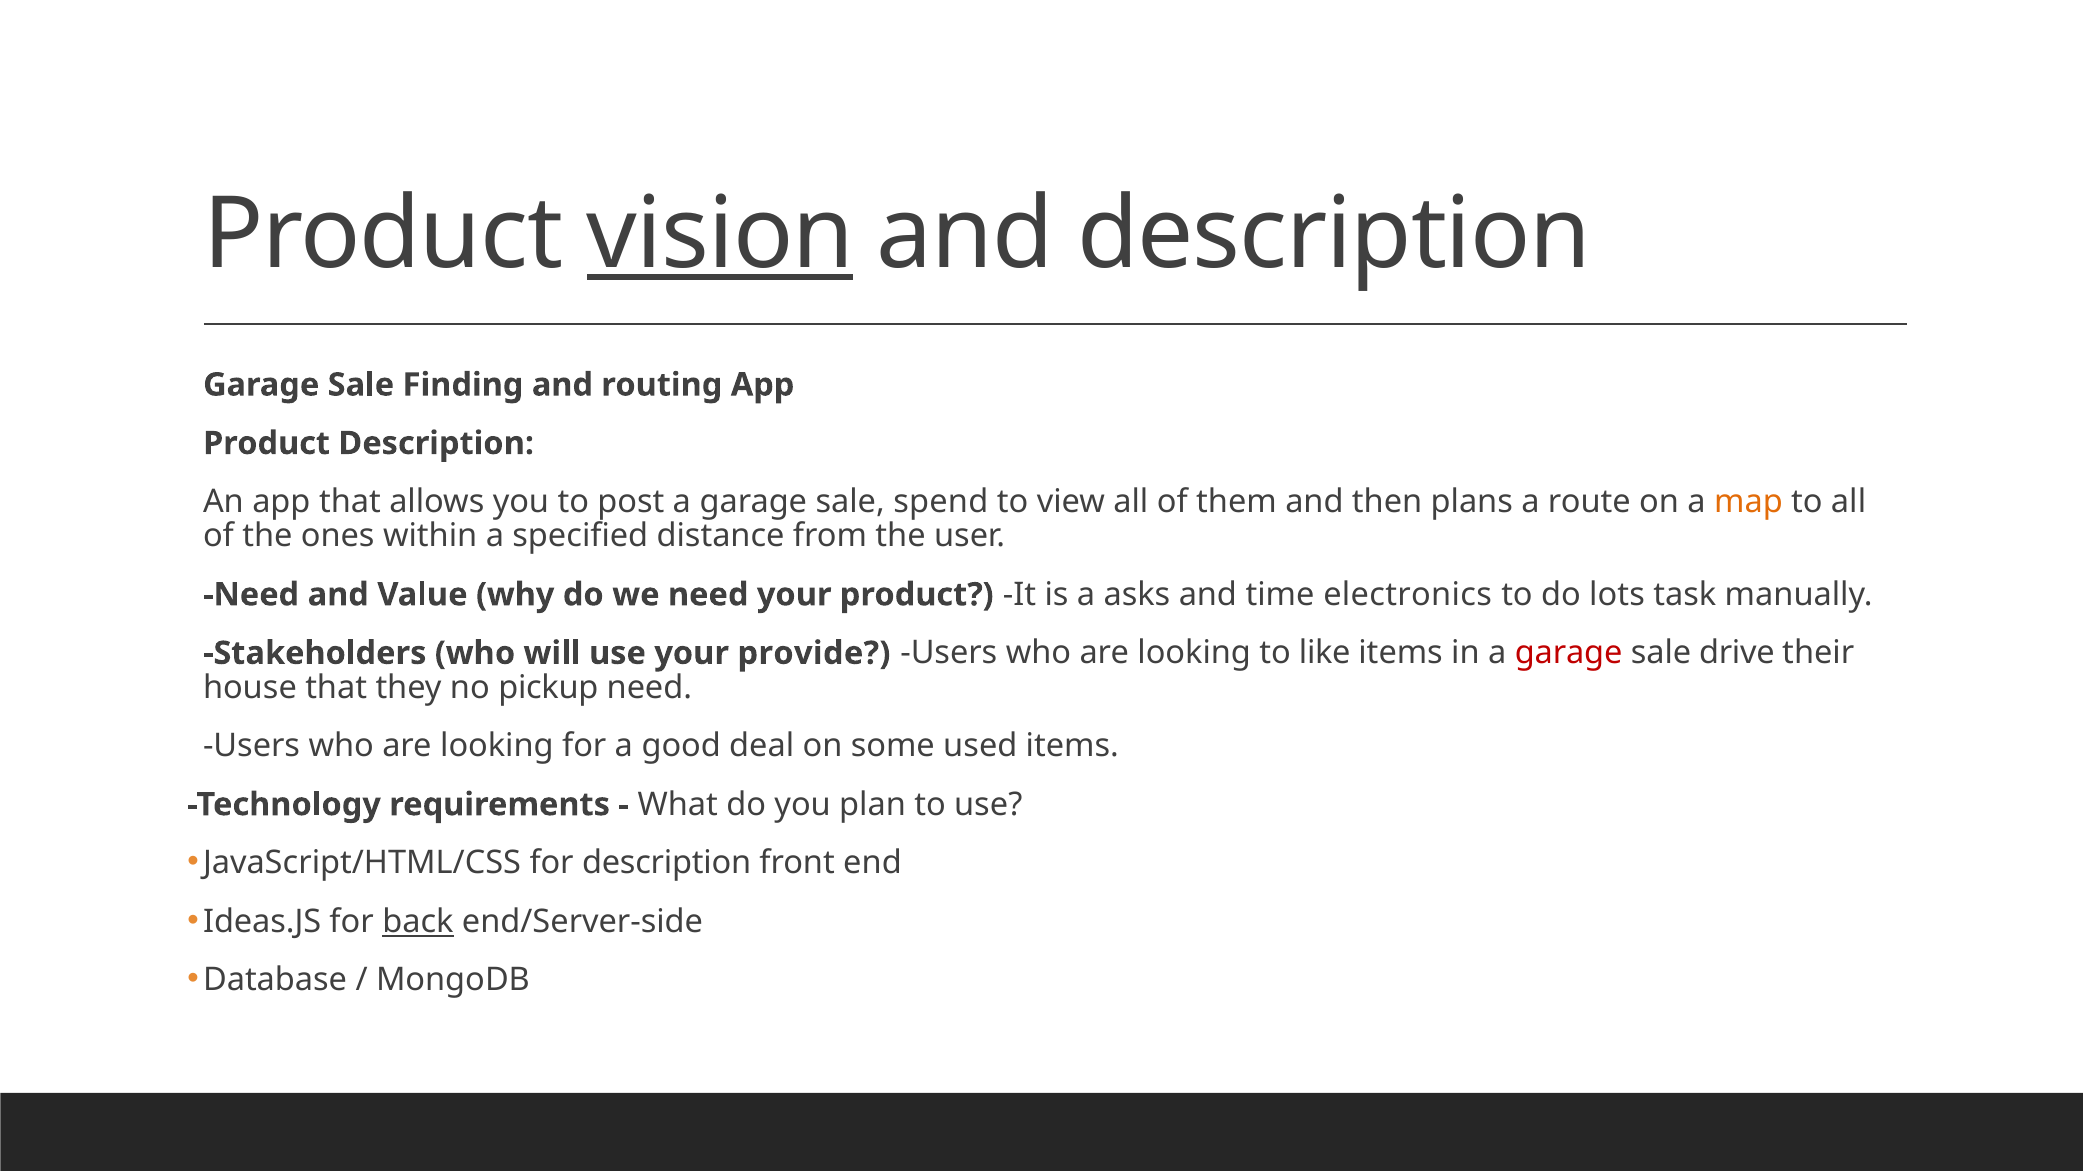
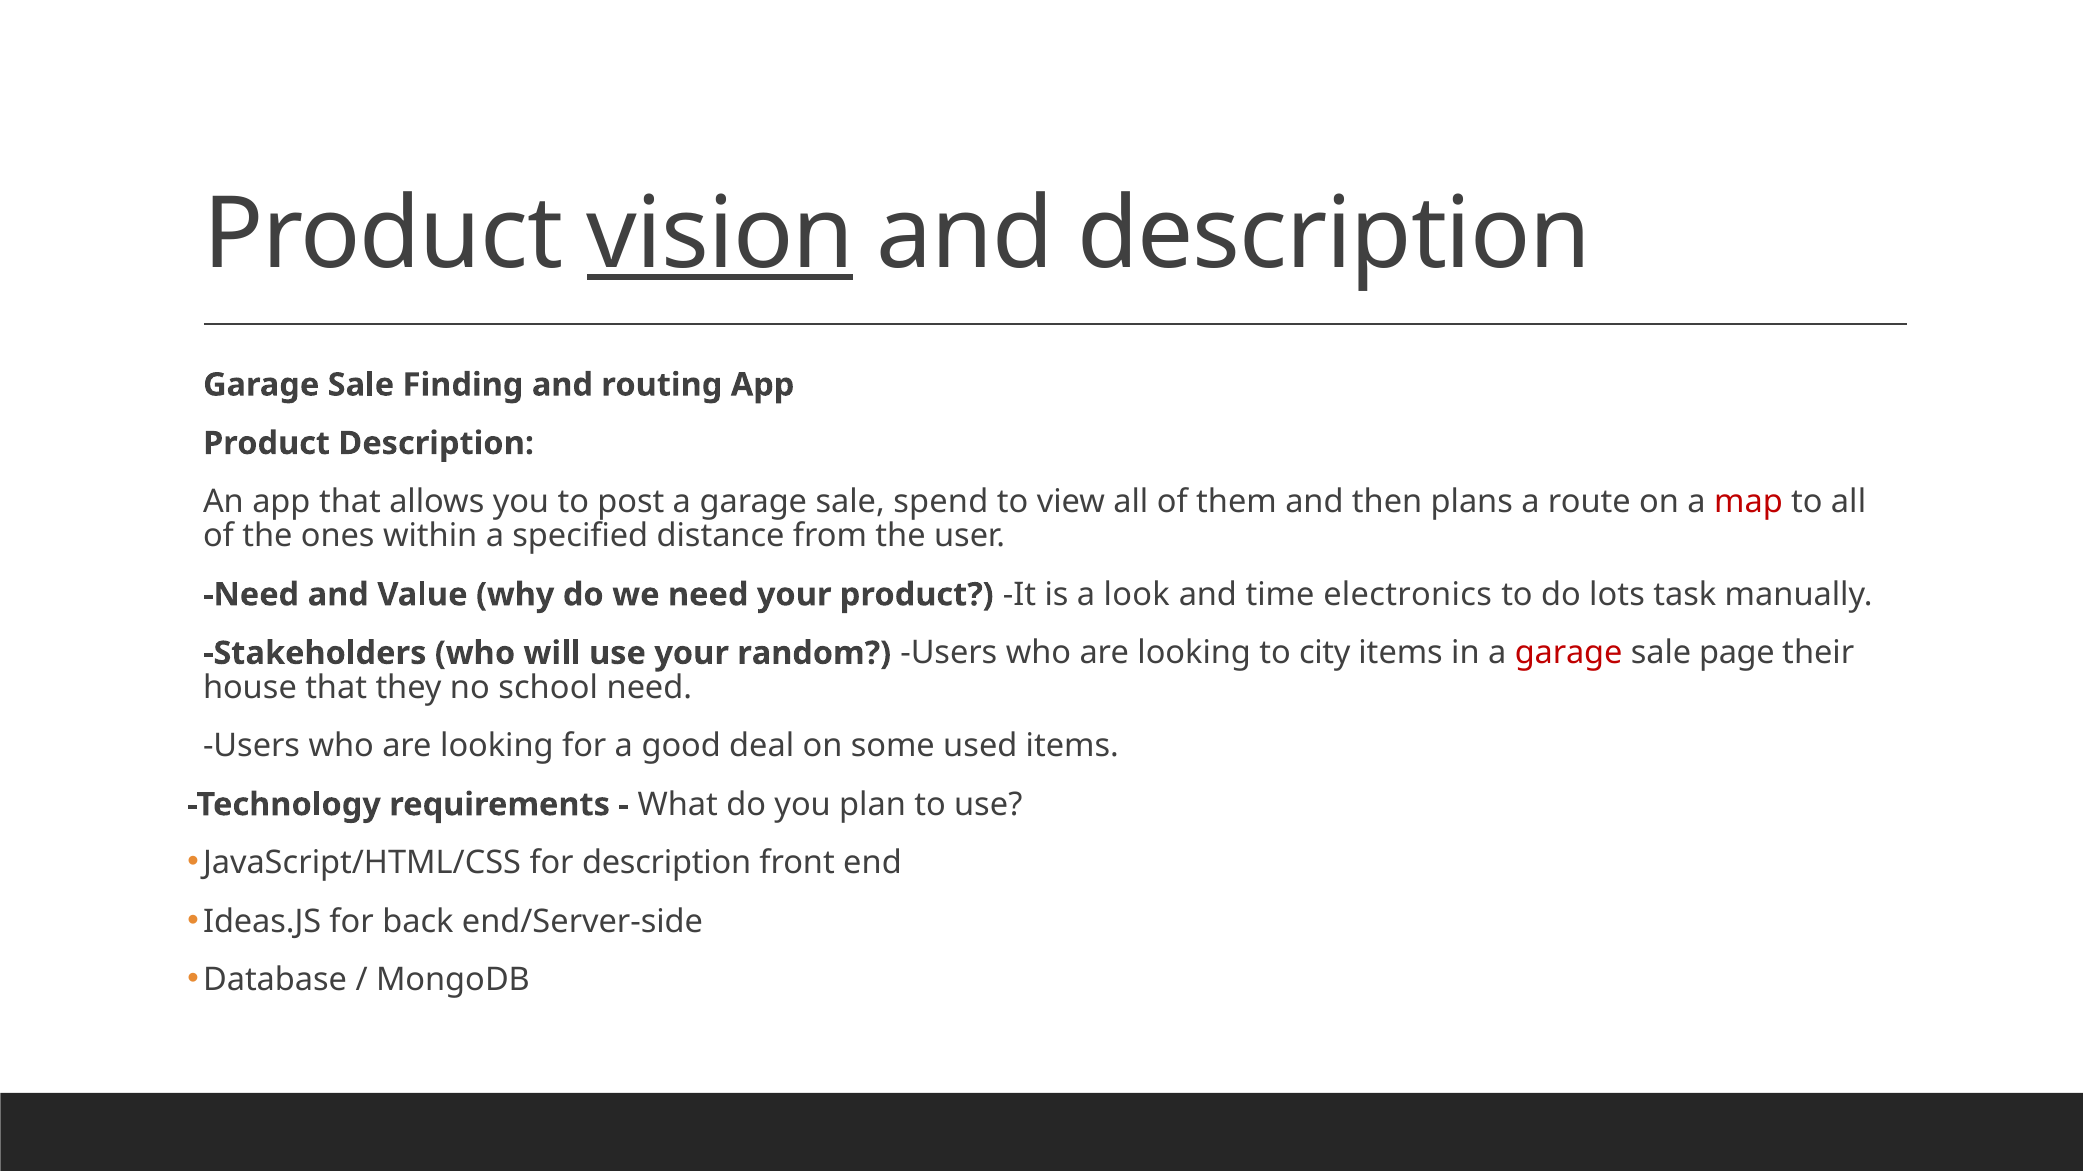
map colour: orange -> red
asks: asks -> look
provide: provide -> random
like: like -> city
drive: drive -> page
pickup: pickup -> school
back underline: present -> none
